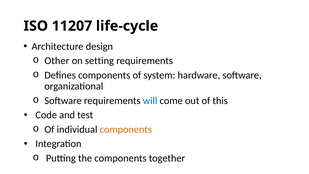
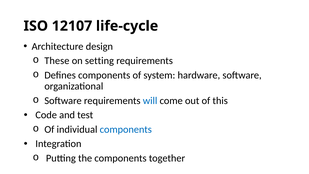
11207: 11207 -> 12107
Other: Other -> These
components at (126, 129) colour: orange -> blue
